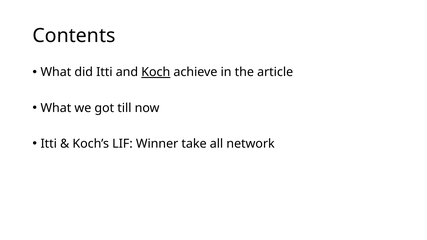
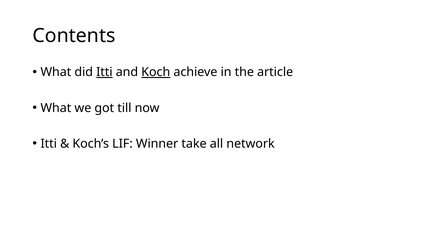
Itti at (104, 72) underline: none -> present
